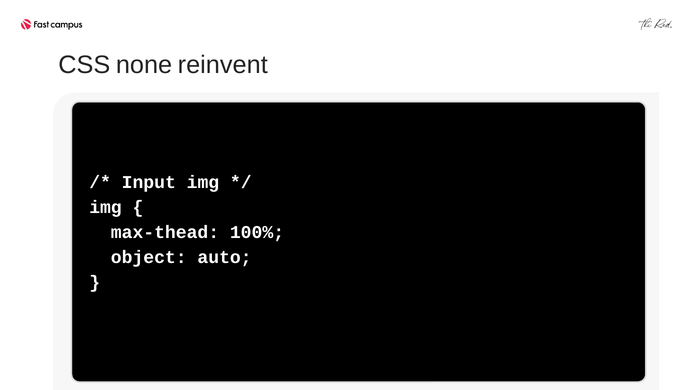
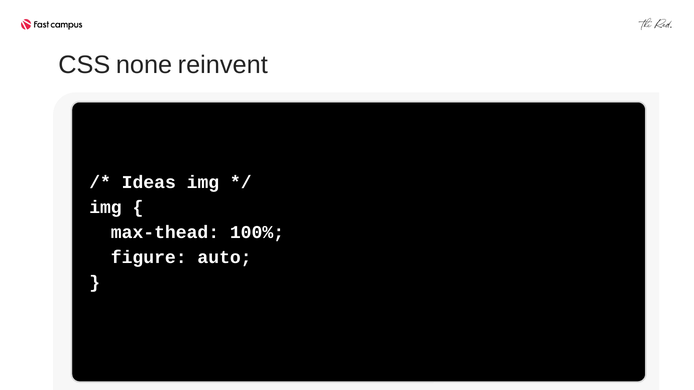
Input: Input -> Ideas
object: object -> figure
